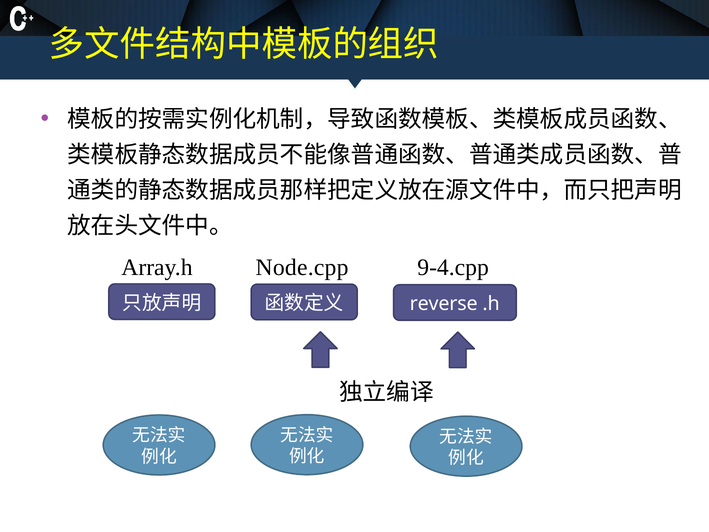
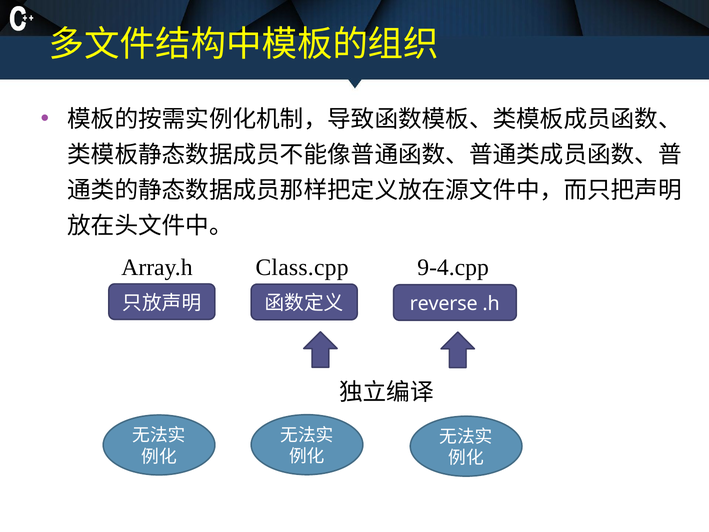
Node.cpp: Node.cpp -> Class.cpp
